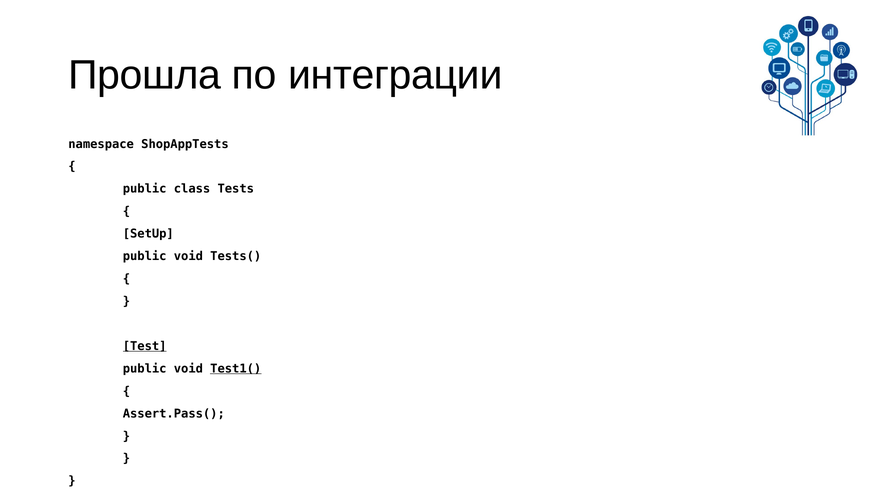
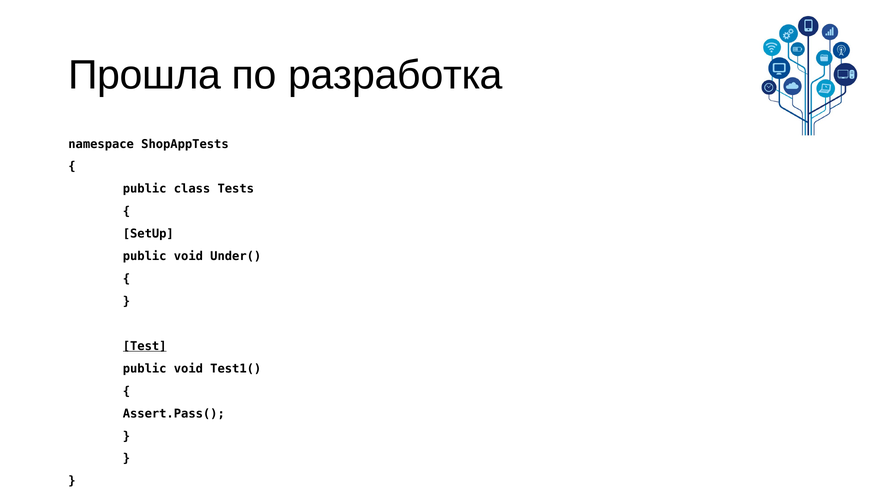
интеграции: интеграции -> разработка
Tests(: Tests( -> Under(
Test1( underline: present -> none
